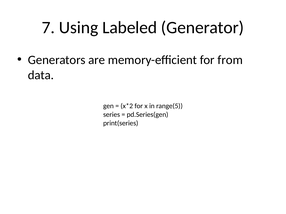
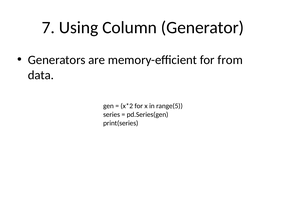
Labeled: Labeled -> Column
